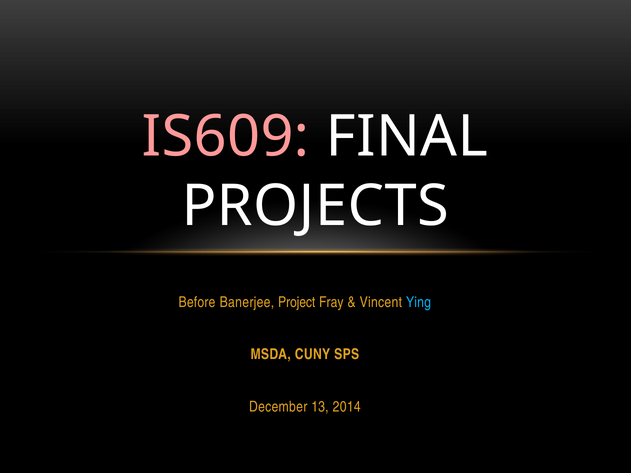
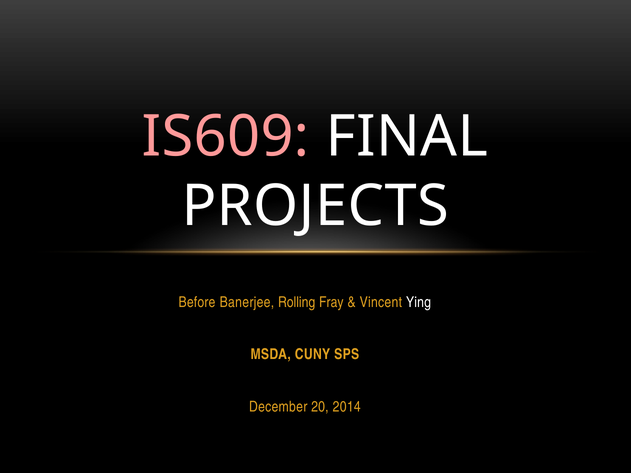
Project: Project -> Rolling
Ying colour: light blue -> white
13: 13 -> 20
